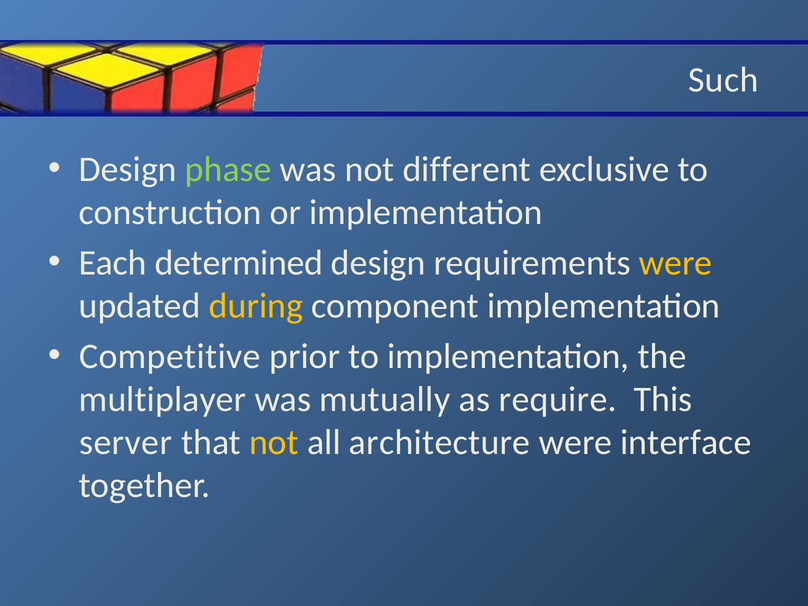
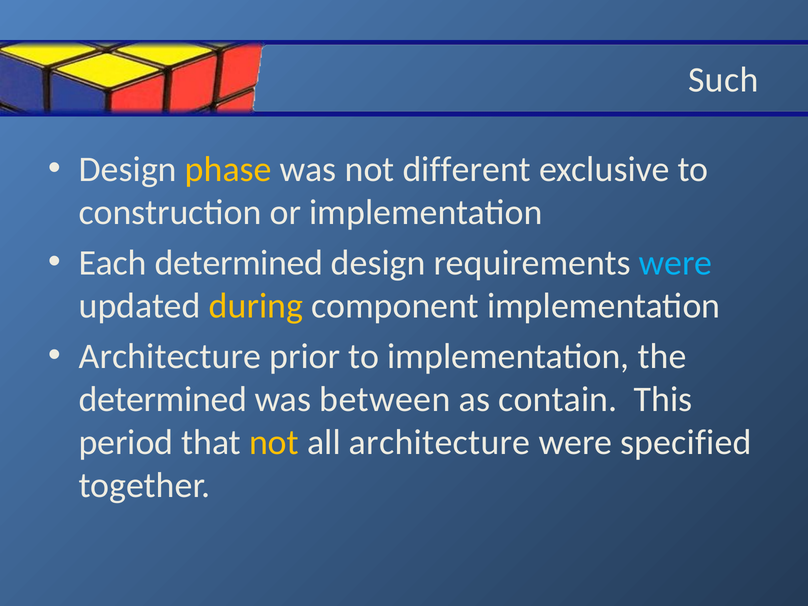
phase colour: light green -> yellow
were at (676, 263) colour: yellow -> light blue
Competitive at (170, 356): Competitive -> Architecture
multiplayer at (163, 399): multiplayer -> determined
mutually: mutually -> between
require: require -> contain
server: server -> period
interface: interface -> specified
